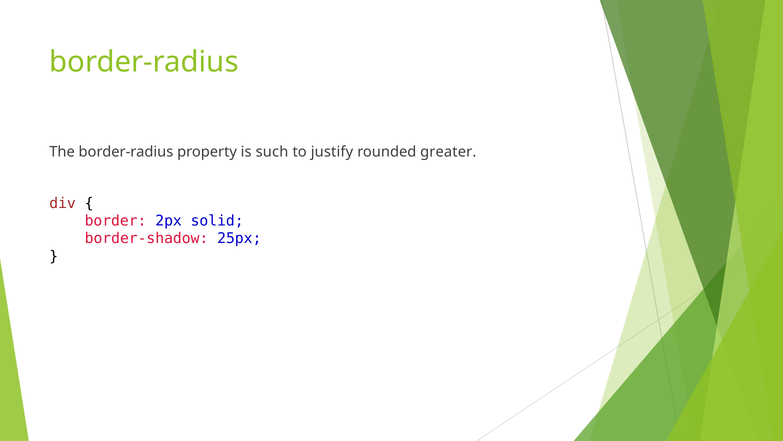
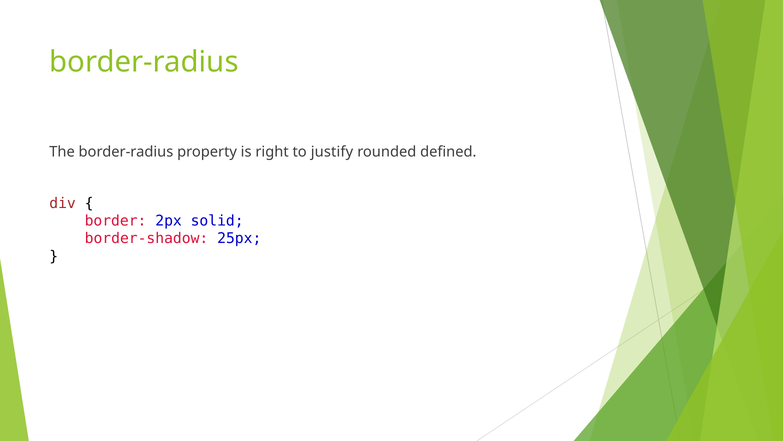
such: such -> right
greater: greater -> defined
